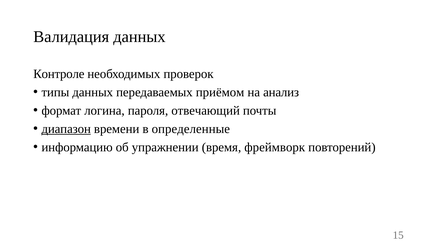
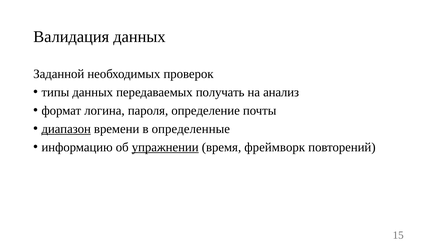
Контроле: Контроле -> Заданной
приёмом: приёмом -> получать
отвечающий: отвечающий -> определение
упражнении underline: none -> present
